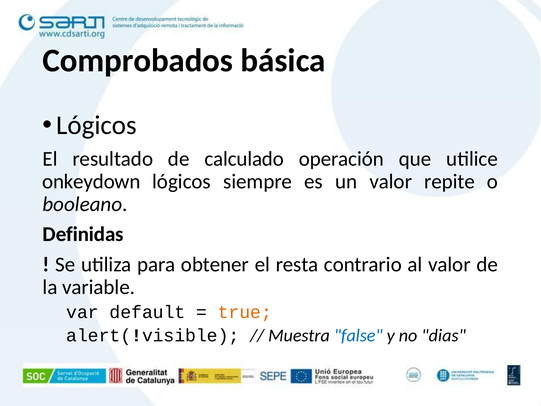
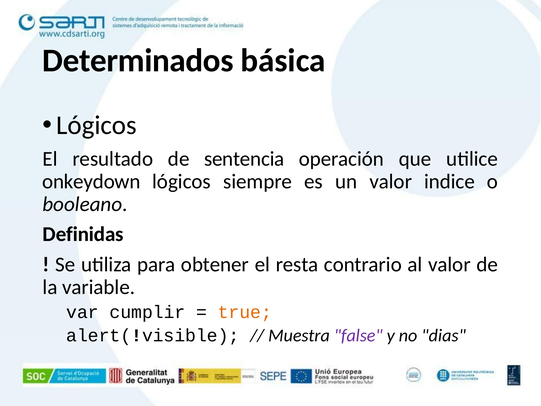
Comprobados: Comprobados -> Determinados
calculado: calculado -> sentencia
repite: repite -> indice
default: default -> cumplir
false colour: blue -> purple
